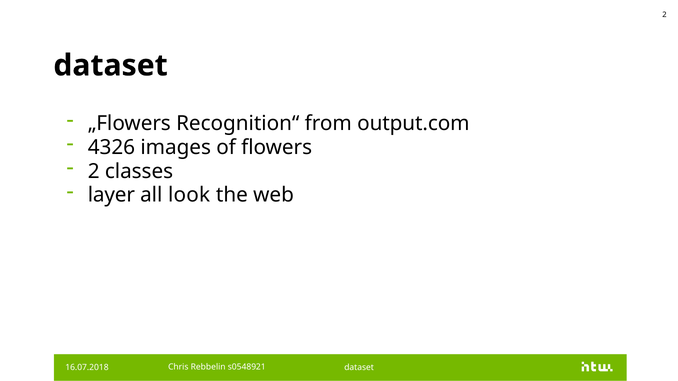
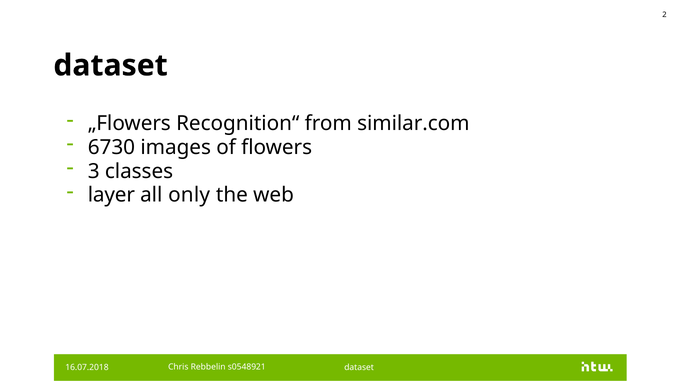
output.com: output.com -> similar.com
4326: 4326 -> 6730
2 at (94, 171): 2 -> 3
look: look -> only
